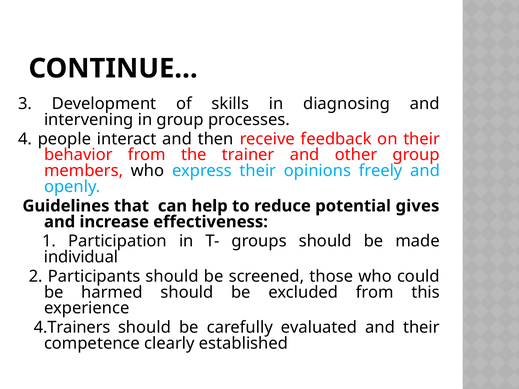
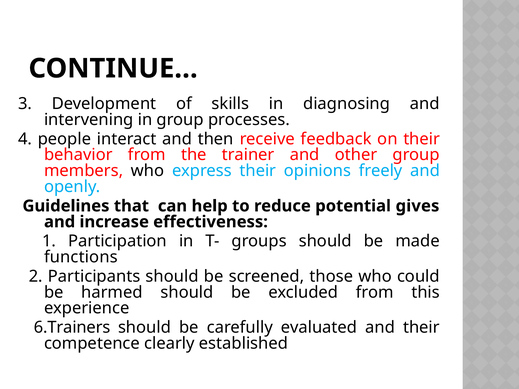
individual: individual -> functions
4.Trainers: 4.Trainers -> 6.Trainers
